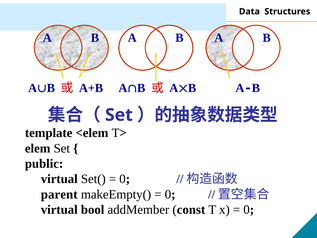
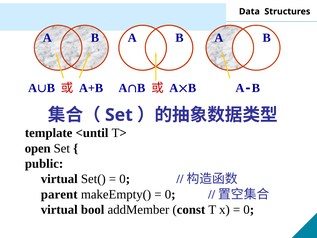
<elem: <elem -> <until
elem: elem -> open
